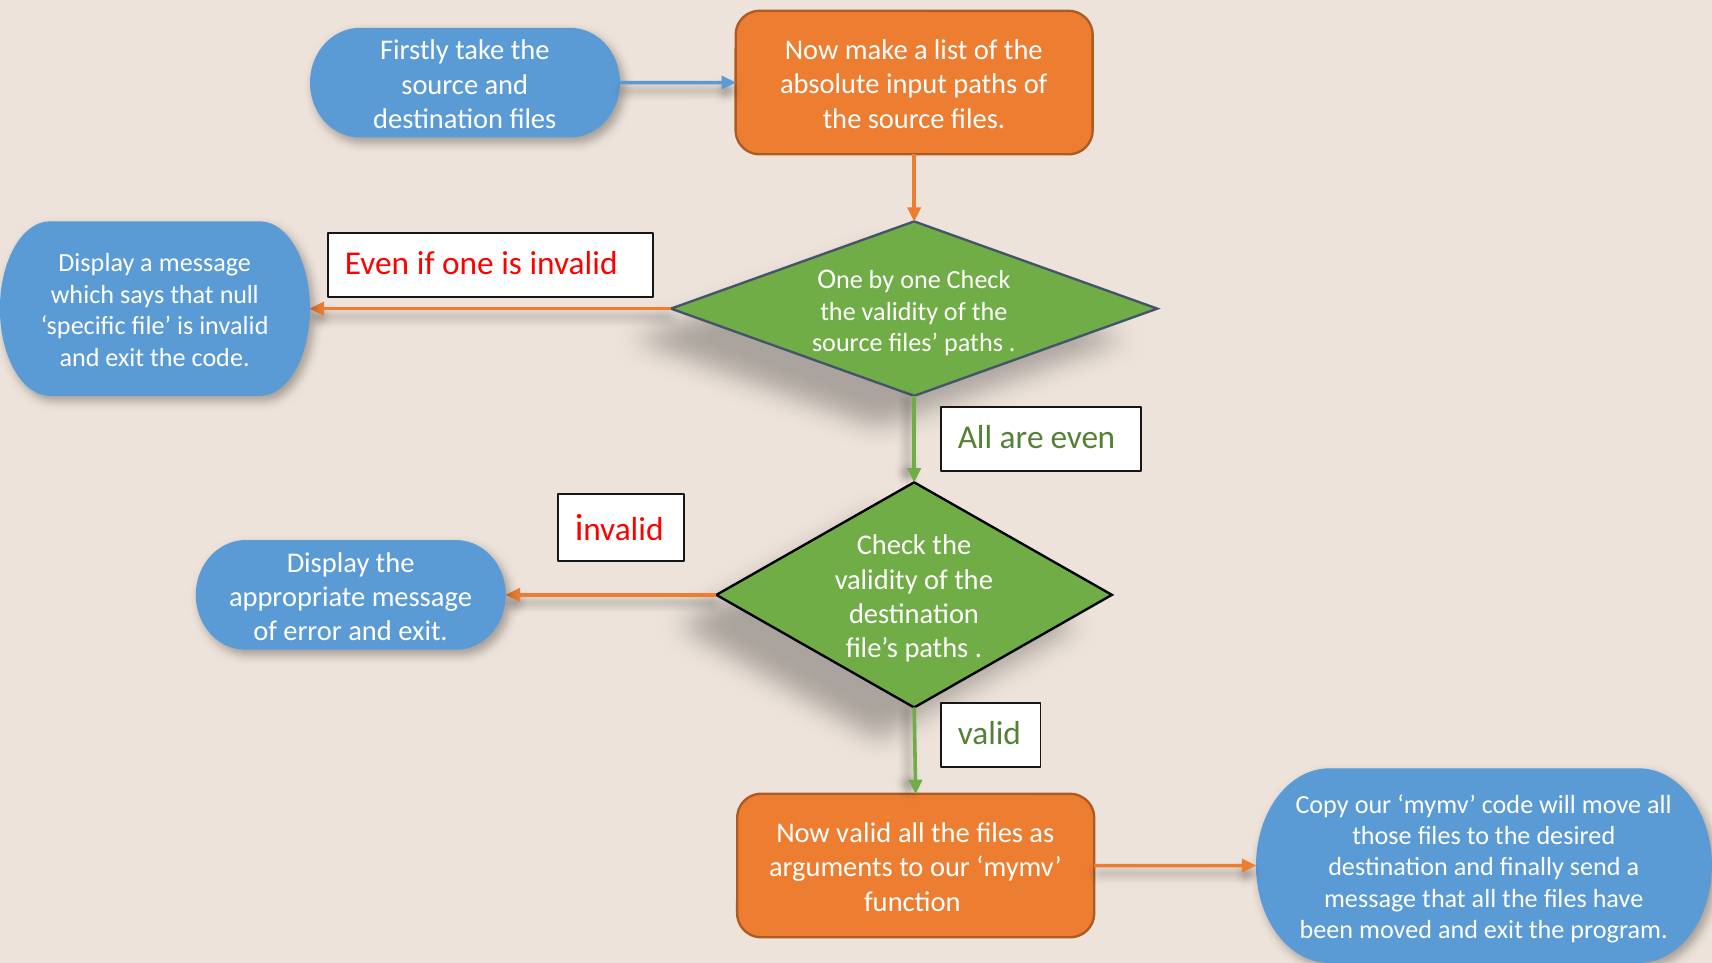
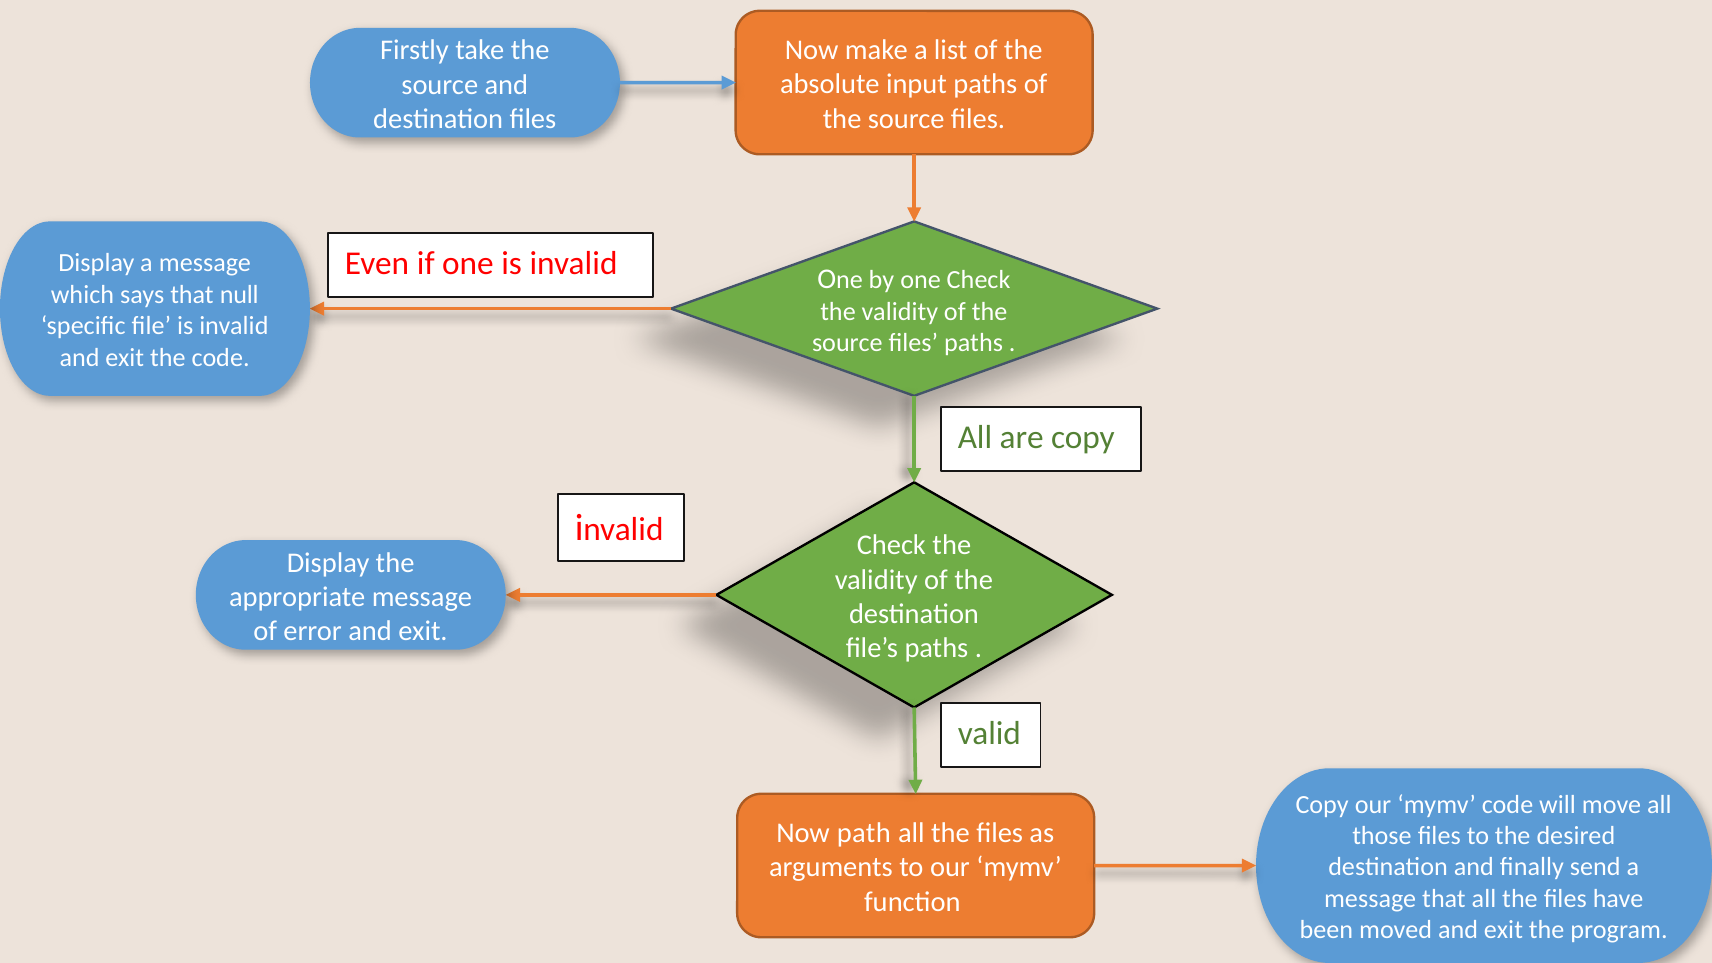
are even: even -> copy
Now valid: valid -> path
